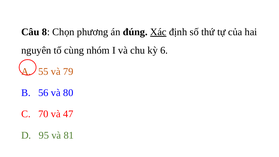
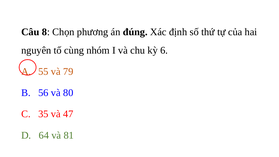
Xác underline: present -> none
70: 70 -> 35
95: 95 -> 64
